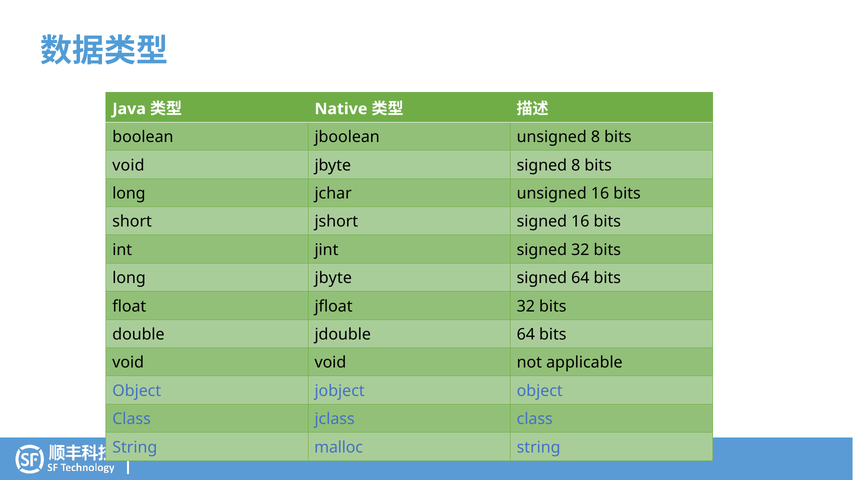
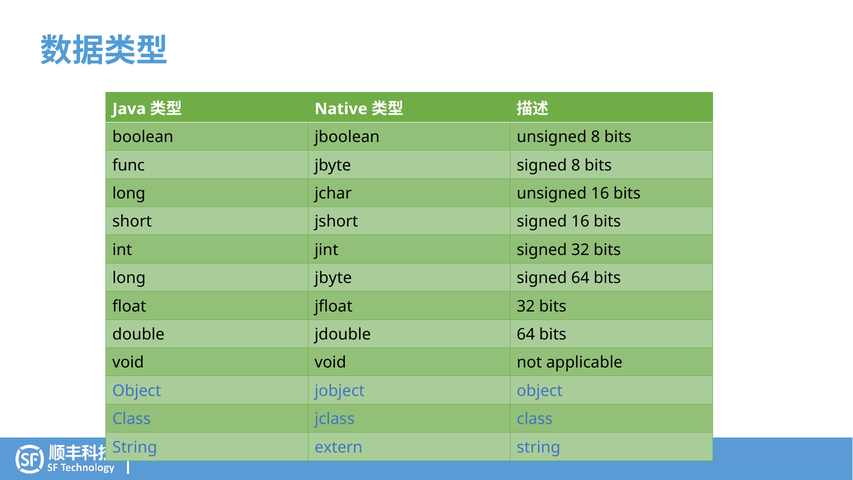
void at (128, 165): void -> func
malloc: malloc -> extern
